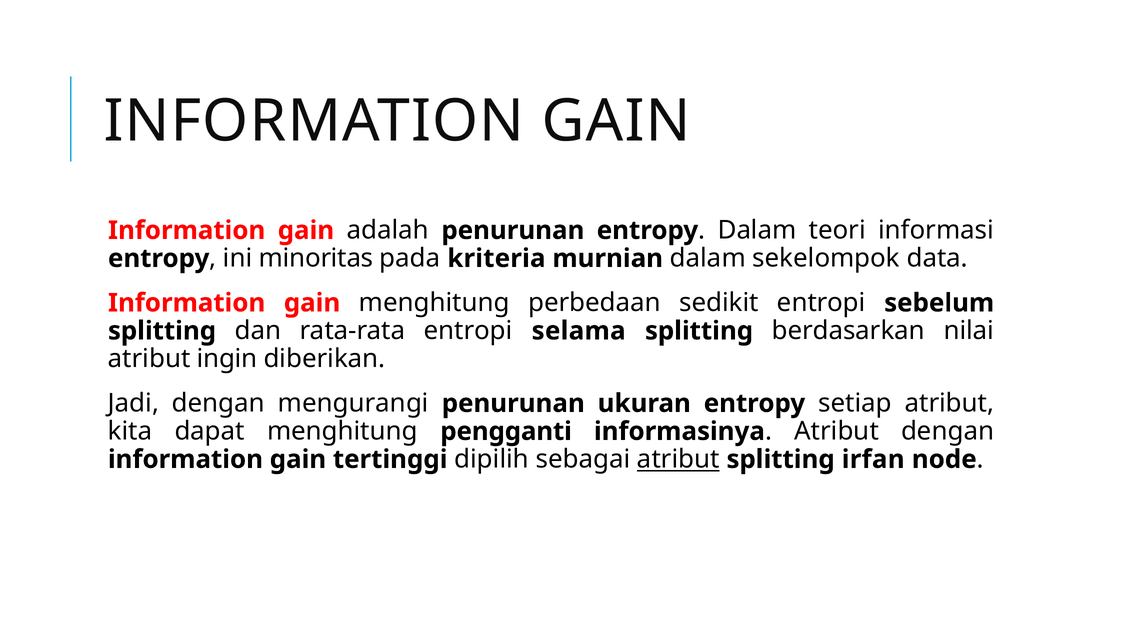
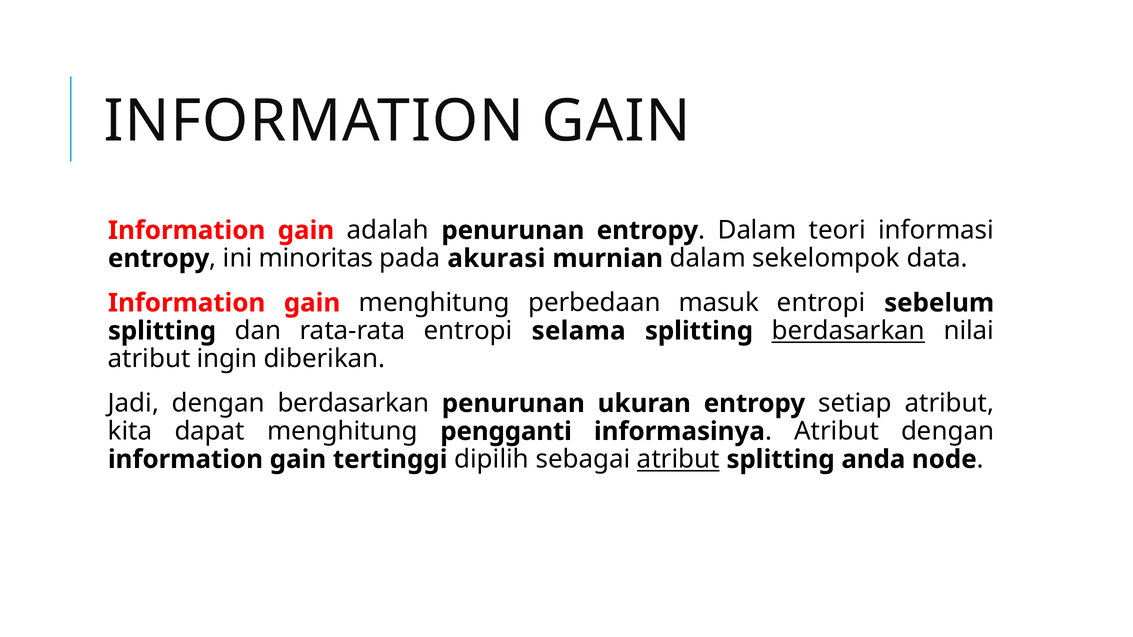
kriteria: kriteria -> akurasi
sedikit: sedikit -> masuk
berdasarkan at (848, 331) underline: none -> present
dengan mengurangi: mengurangi -> berdasarkan
irfan: irfan -> anda
